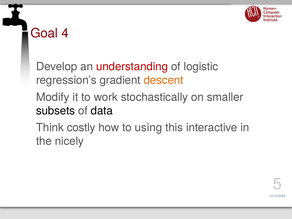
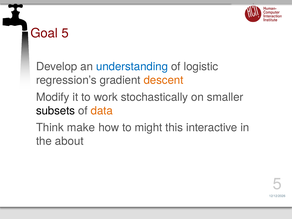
Goal 4: 4 -> 5
understanding colour: red -> blue
data colour: black -> orange
costly: costly -> make
using: using -> might
nicely: nicely -> about
